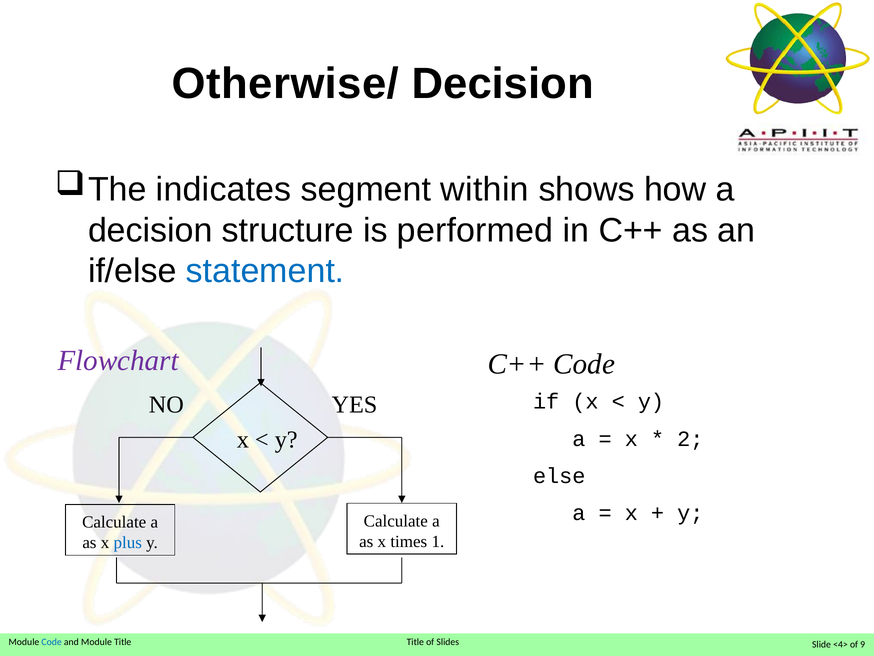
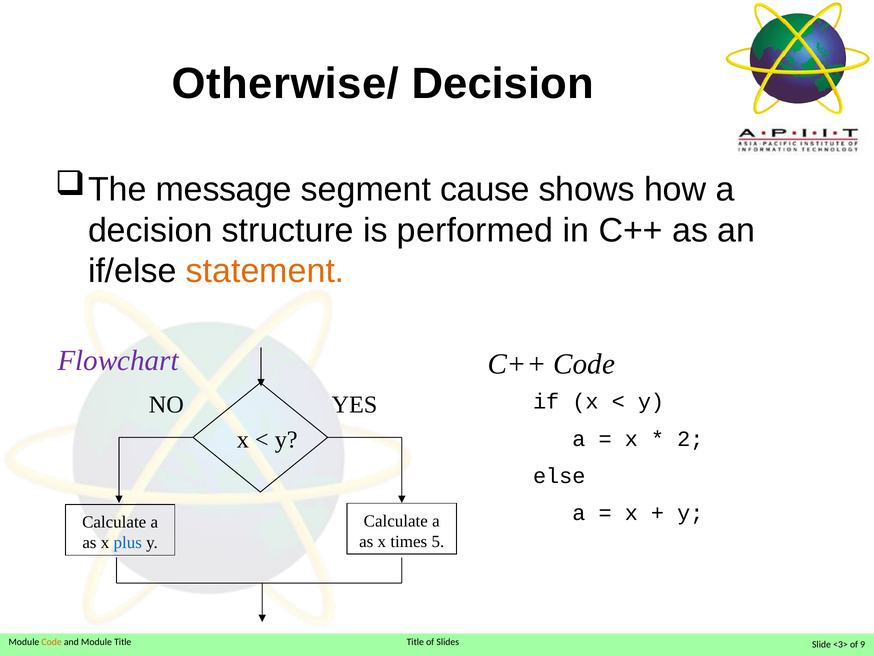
indicates: indicates -> message
within: within -> cause
statement colour: blue -> orange
1: 1 -> 5
Code at (52, 641) colour: blue -> orange
<4>: <4> -> <3>
